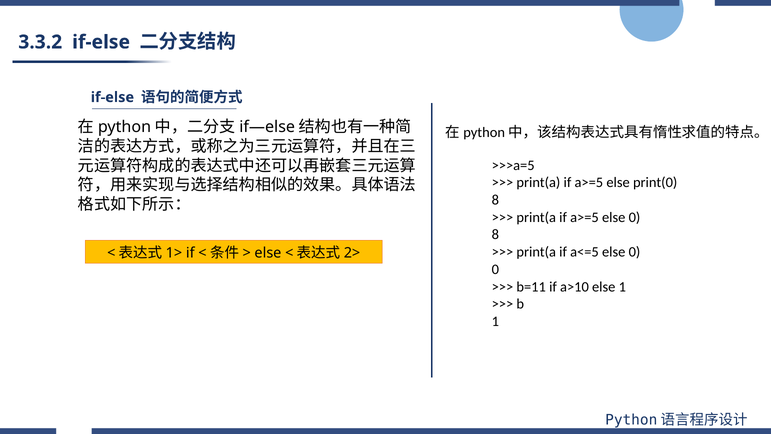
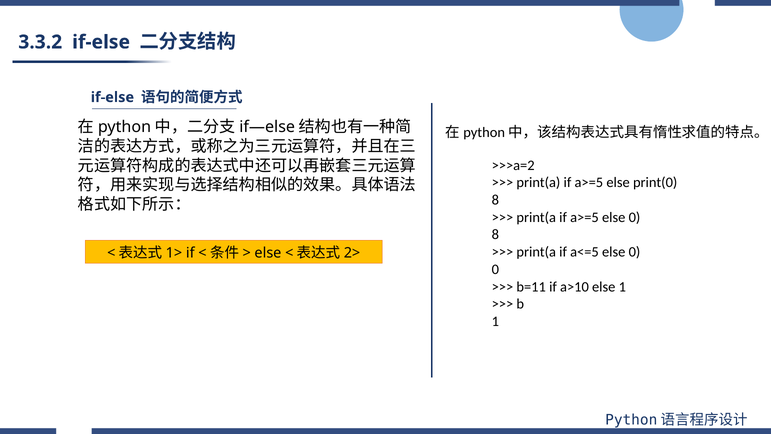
>>>a=5: >>>a=5 -> >>>a=2
